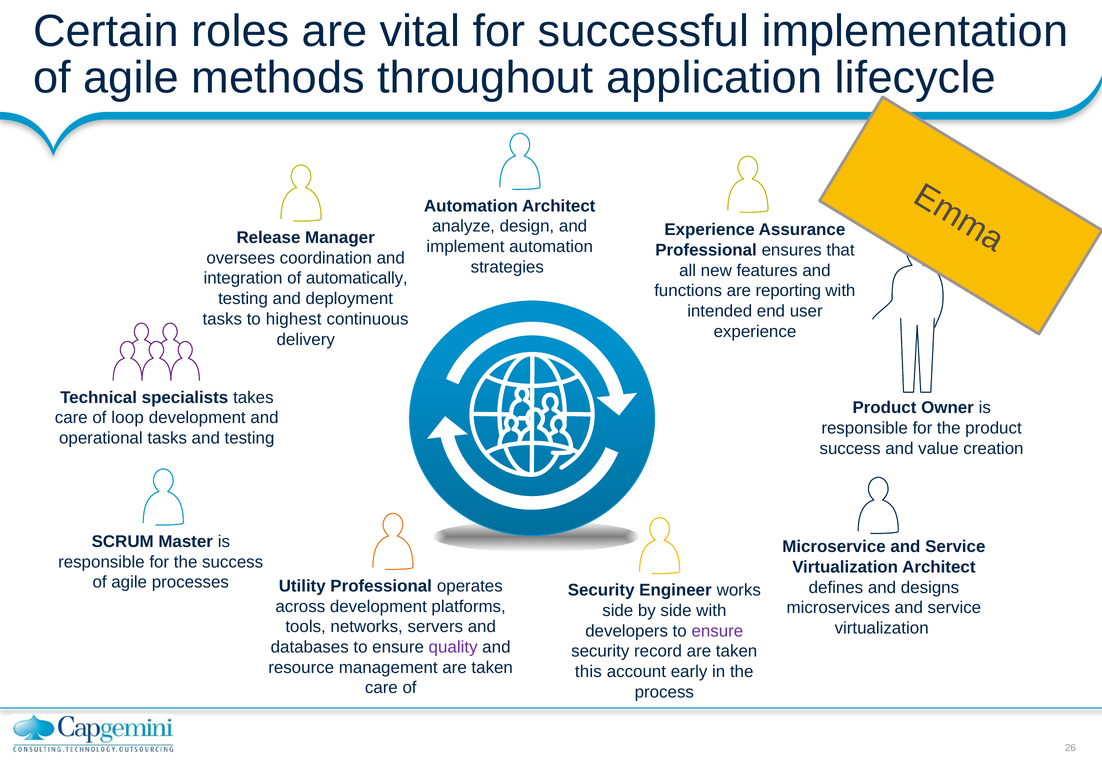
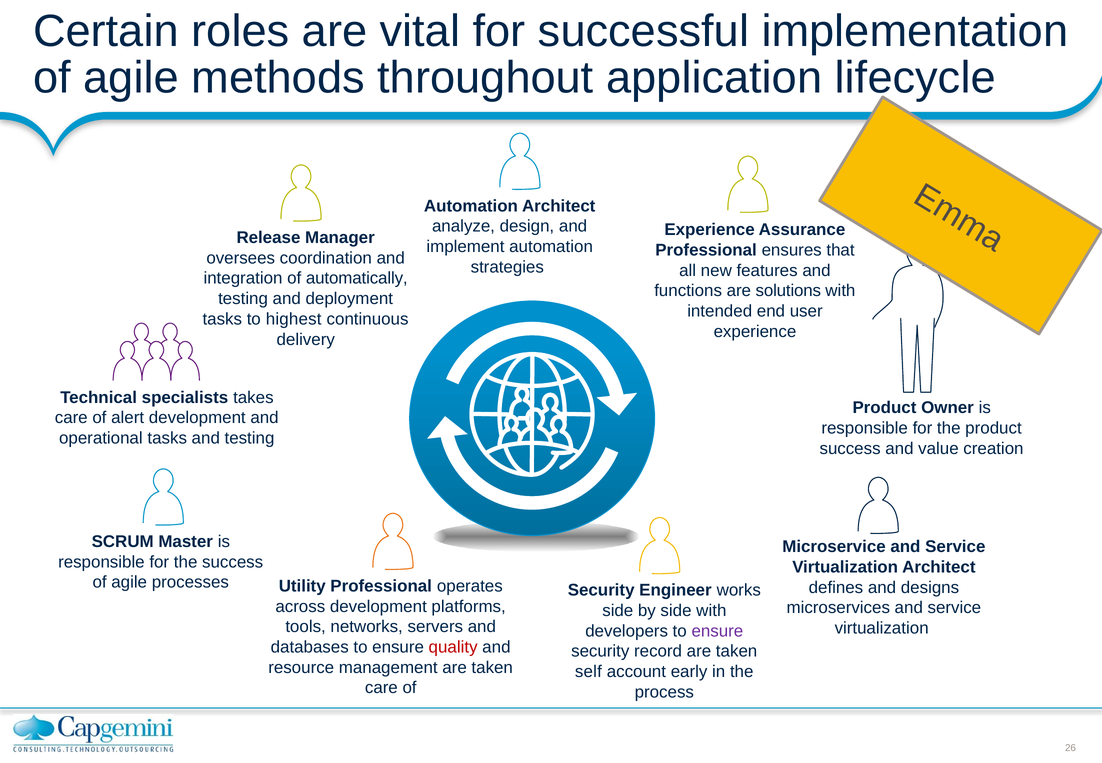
reporting: reporting -> solutions
loop: loop -> alert
quality colour: purple -> red
this: this -> self
